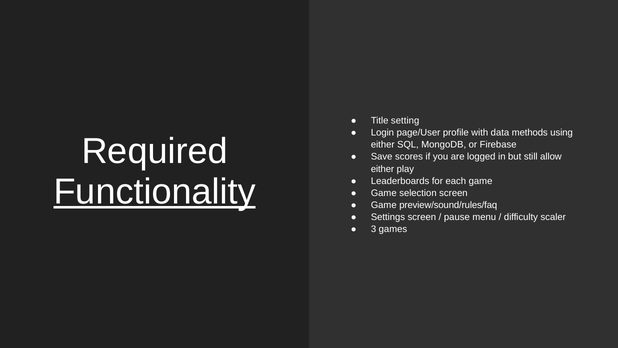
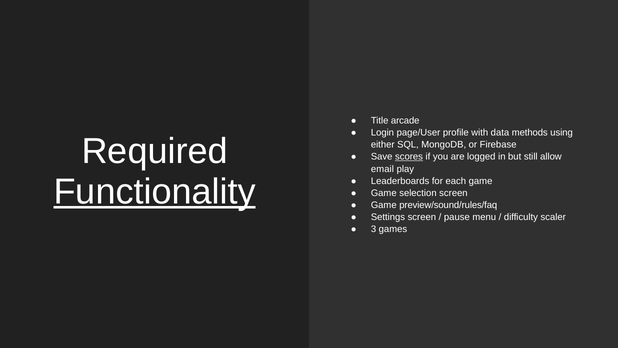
setting: setting -> arcade
scores underline: none -> present
either at (383, 169): either -> email
